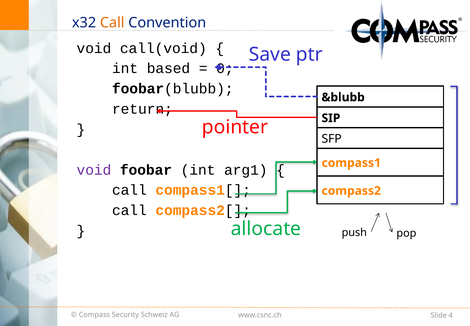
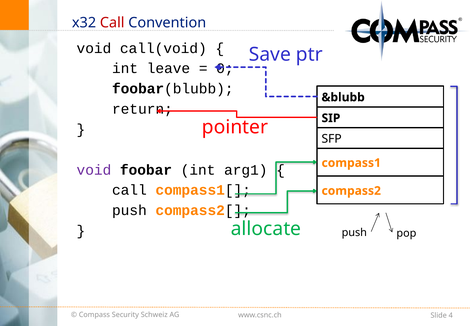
Call at (112, 23) colour: orange -> red
based: based -> leave
call at (129, 210): call -> push
